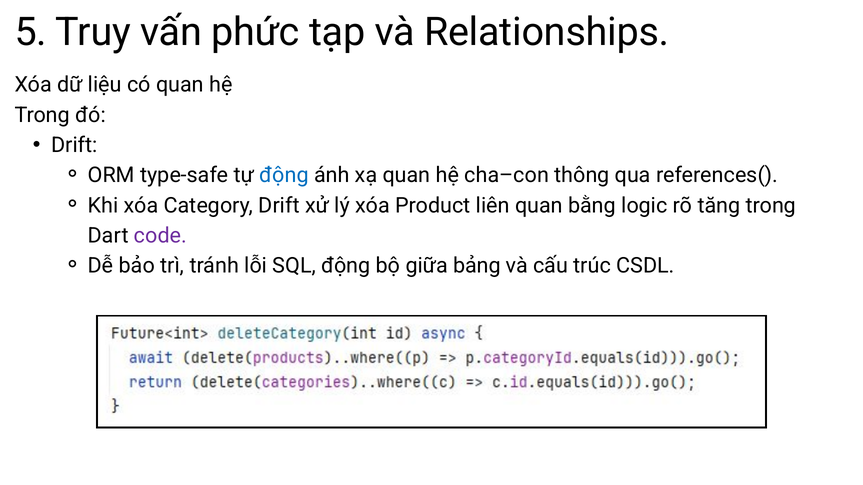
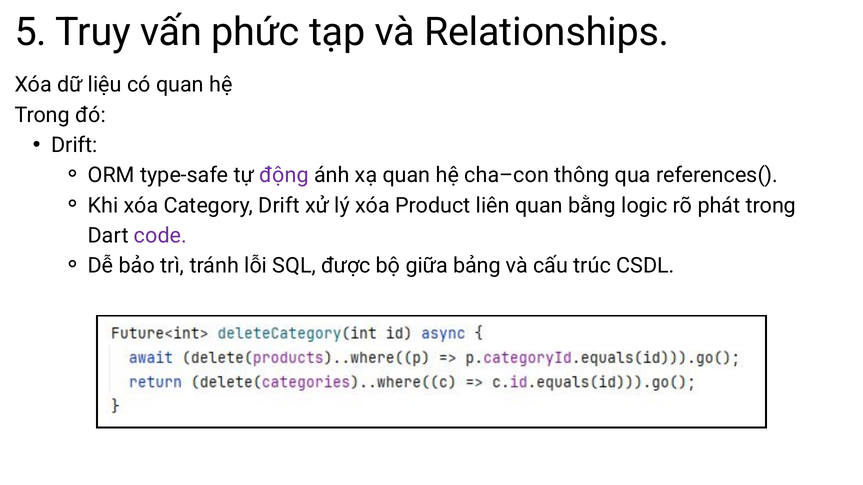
động at (284, 175) colour: blue -> purple
tăng: tăng -> phát
SQL động: động -> được
